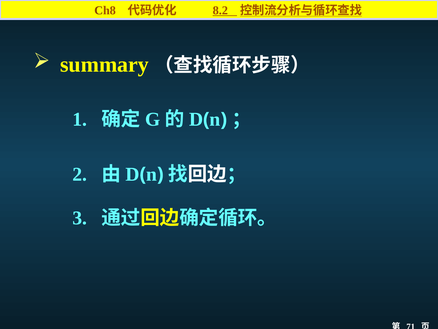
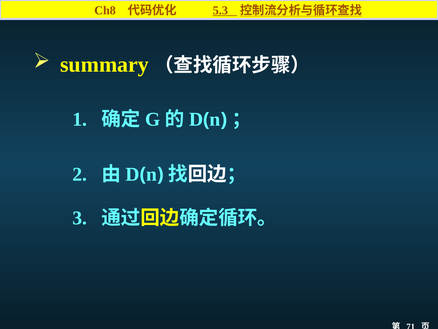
8.2: 8.2 -> 5.3
